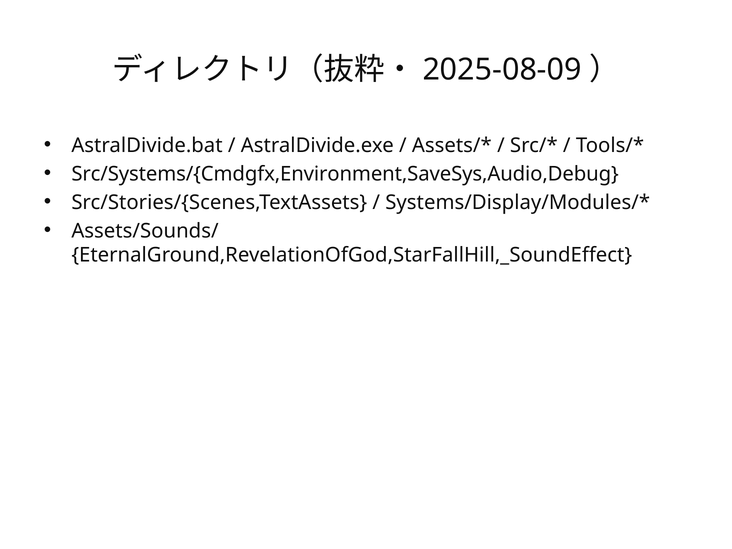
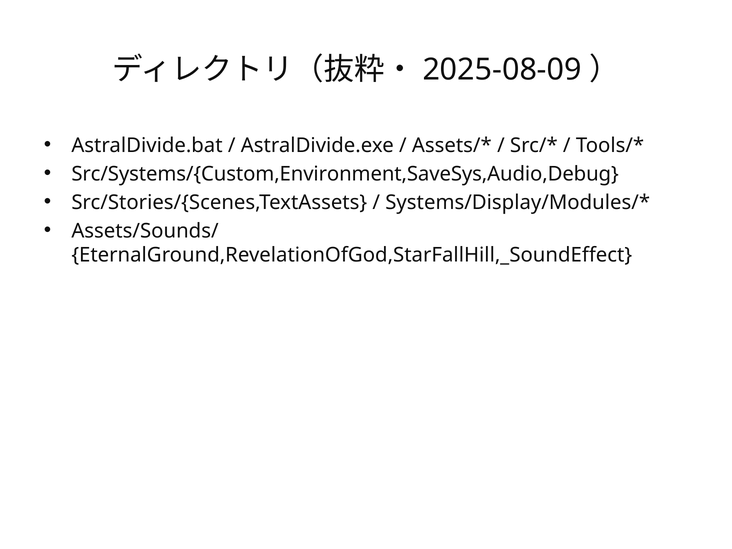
Src/Systems/{Cmdgfx,Environment,SaveSys,Audio,Debug: Src/Systems/{Cmdgfx,Environment,SaveSys,Audio,Debug -> Src/Systems/{Custom,Environment,SaveSys,Audio,Debug
